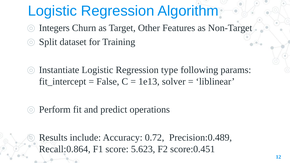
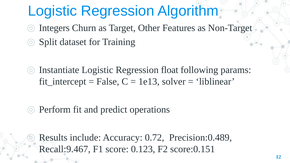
type: type -> float
Recall:0.864: Recall:0.864 -> Recall:9.467
5.623: 5.623 -> 0.123
score:0.451: score:0.451 -> score:0.151
